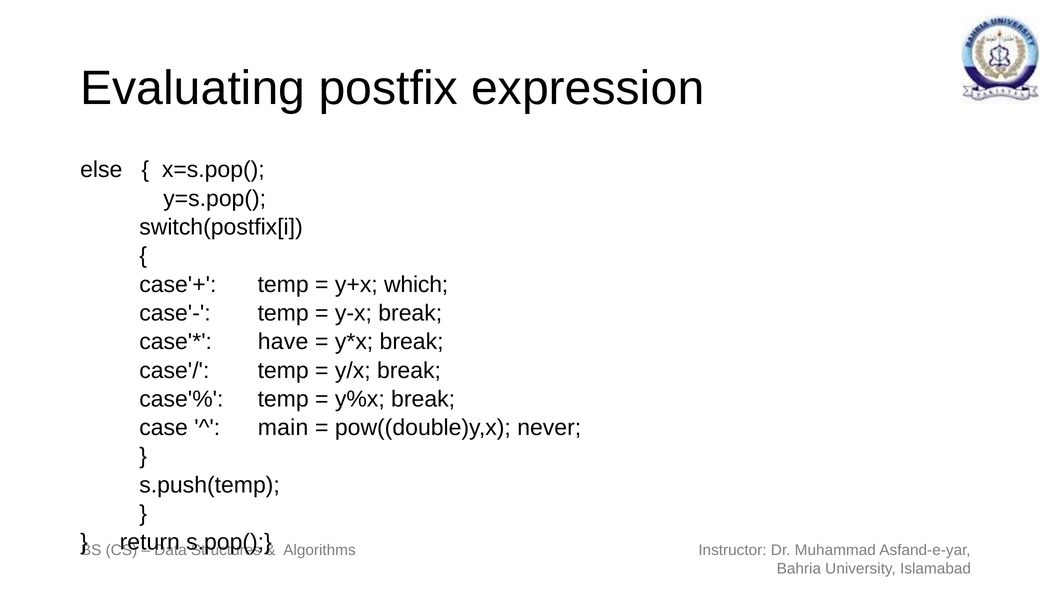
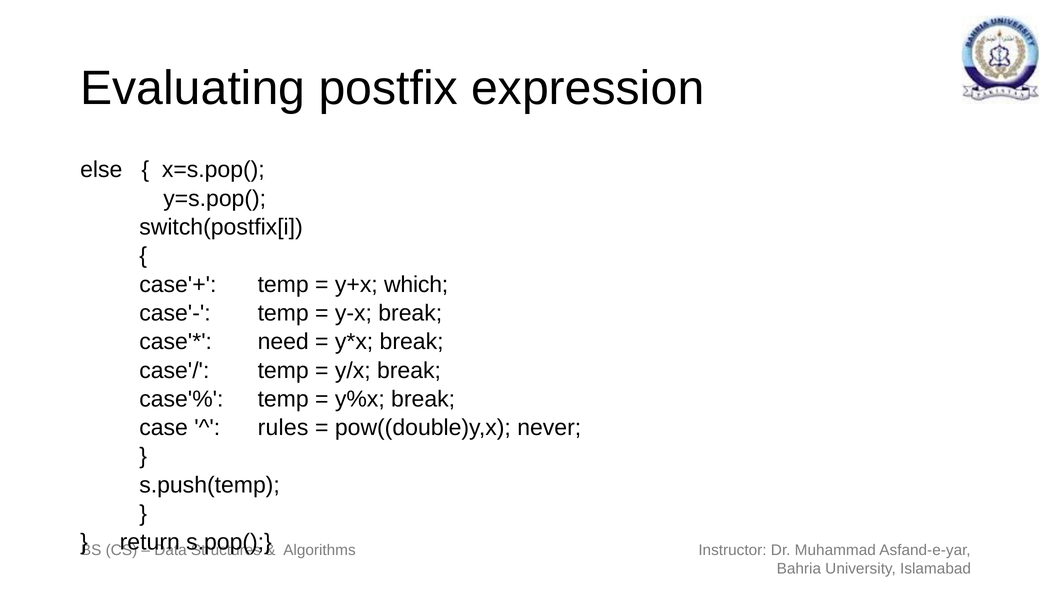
have: have -> need
main: main -> rules
